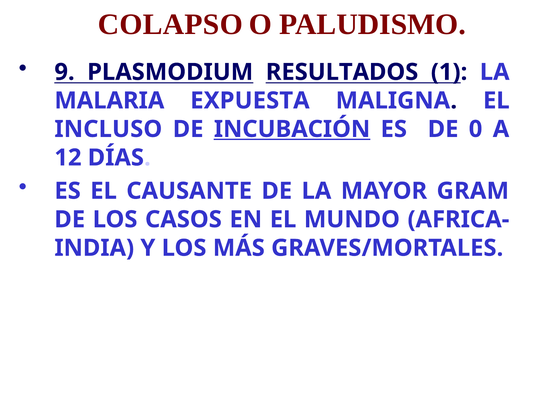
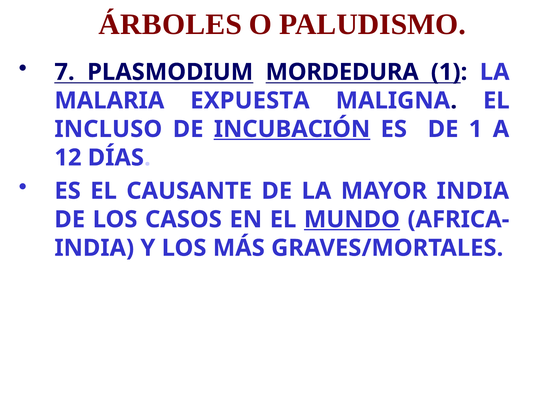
COLAPSO: COLAPSO -> ÁRBOLES
9: 9 -> 7
RESULTADOS: RESULTADOS -> MORDEDURA
DE 0: 0 -> 1
MAYOR GRAM: GRAM -> INDIA
MUNDO underline: none -> present
